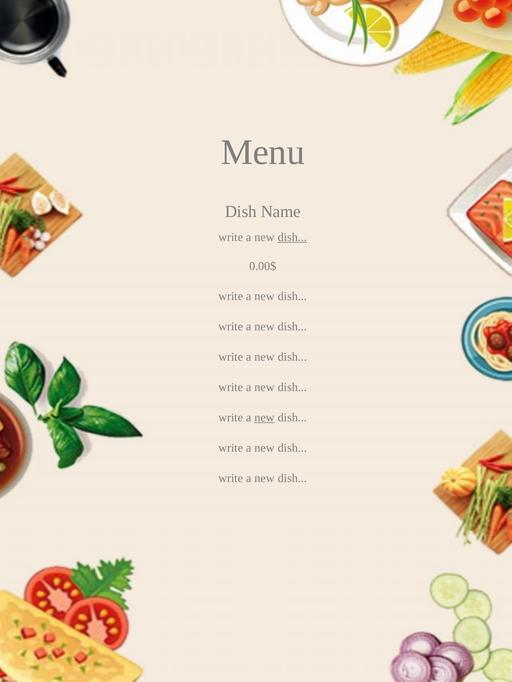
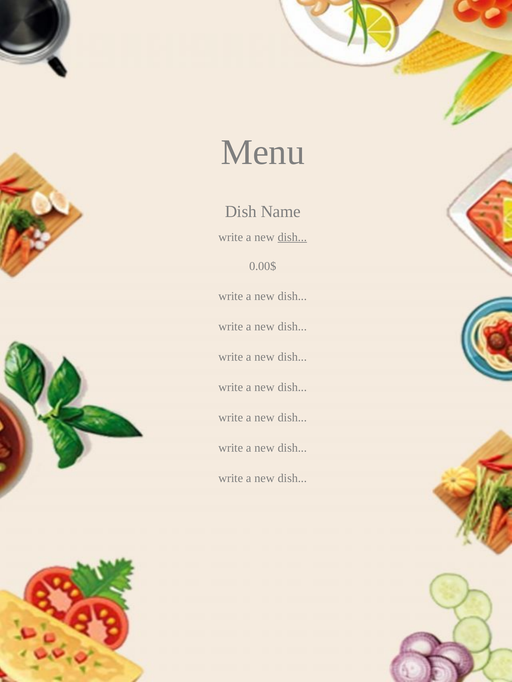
new at (264, 418) underline: present -> none
